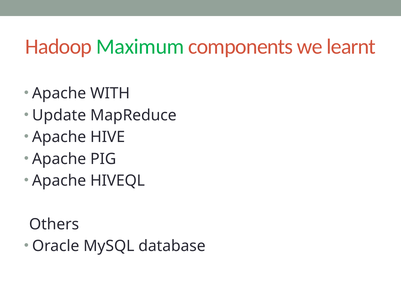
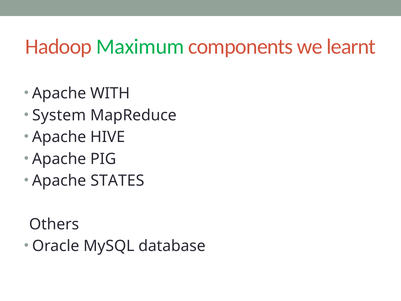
Update: Update -> System
HIVEQL: HIVEQL -> STATES
